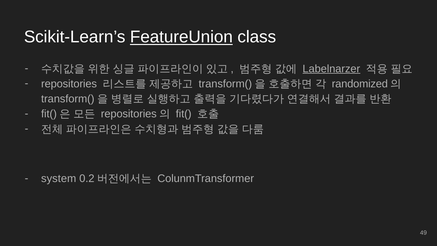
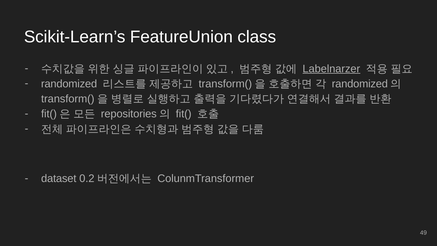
FeatureUnion underline: present -> none
repositories at (69, 84): repositories -> randomized
system: system -> dataset
